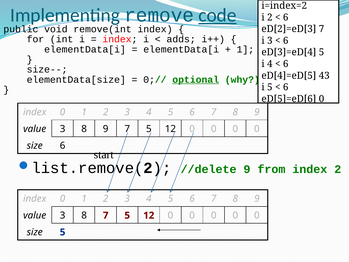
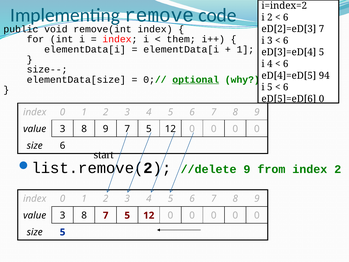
code underline: present -> none
adds: adds -> them
43: 43 -> 94
